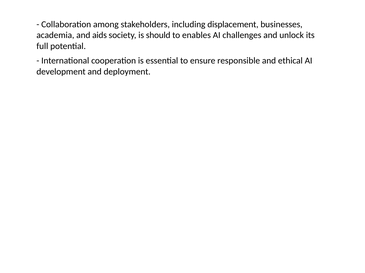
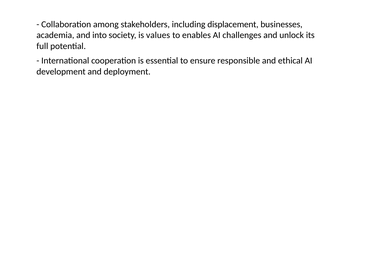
aids: aids -> into
should: should -> values
